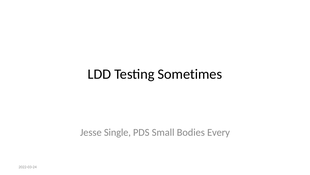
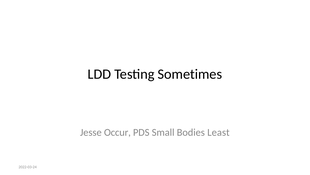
Single: Single -> Occur
Every: Every -> Least
